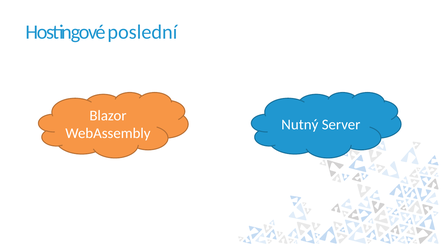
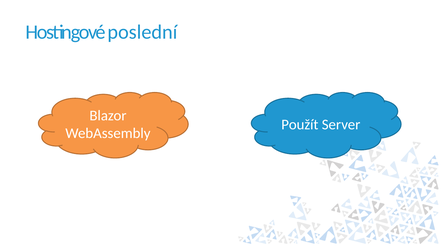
Nutný: Nutný -> Použít
